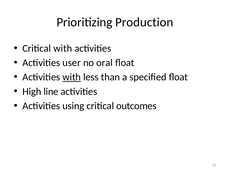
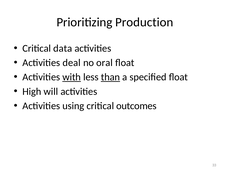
Critical with: with -> data
user: user -> deal
than underline: none -> present
line: line -> will
